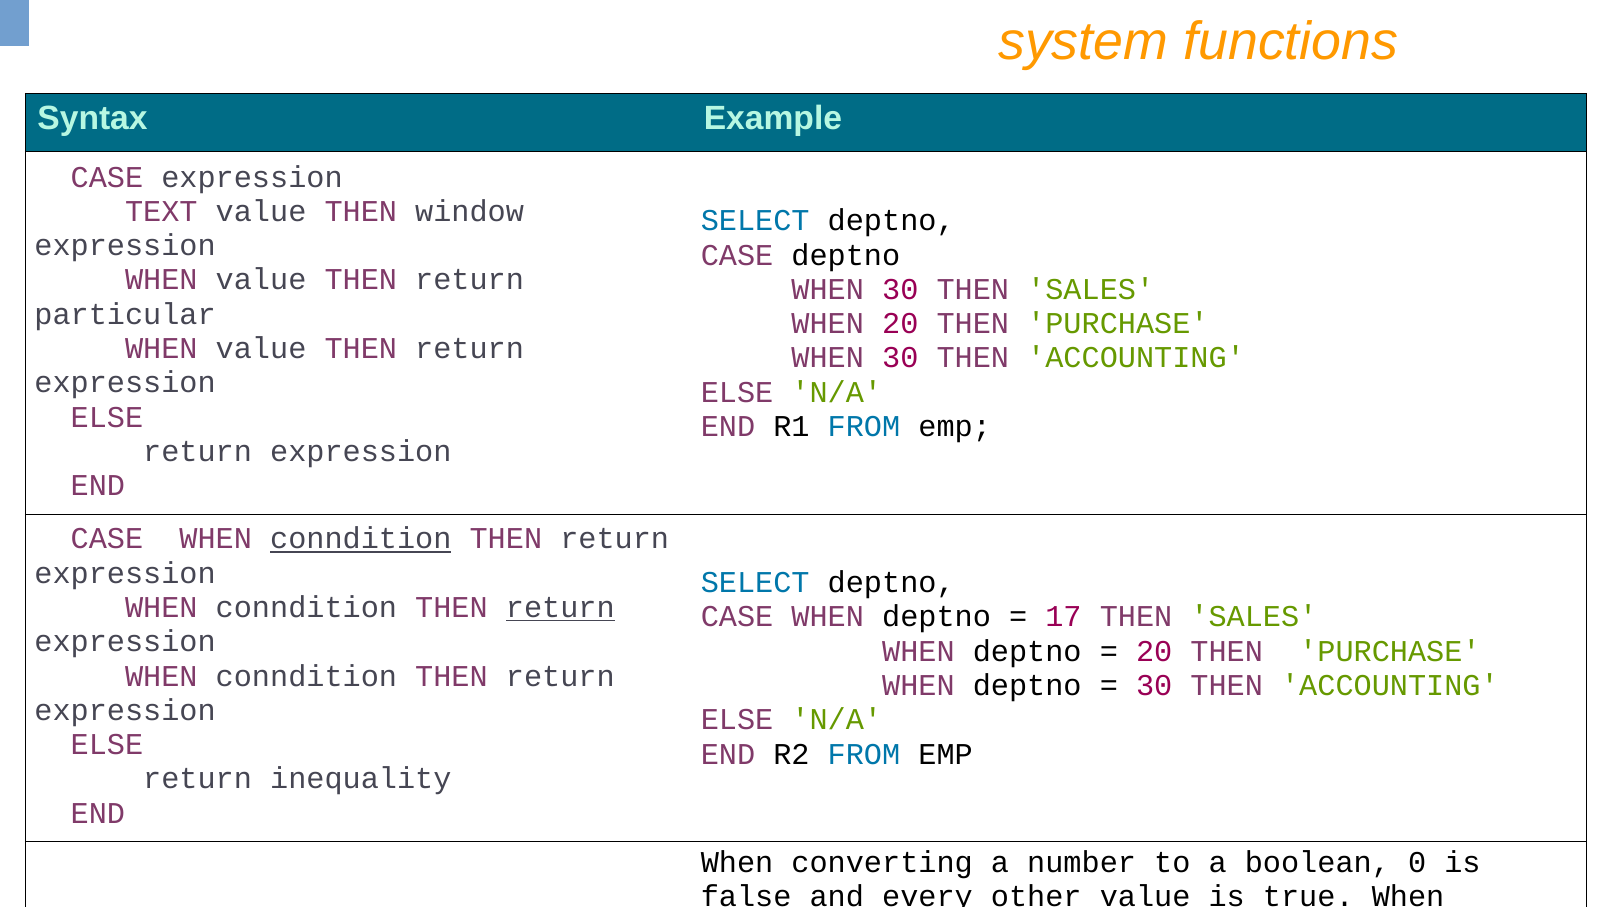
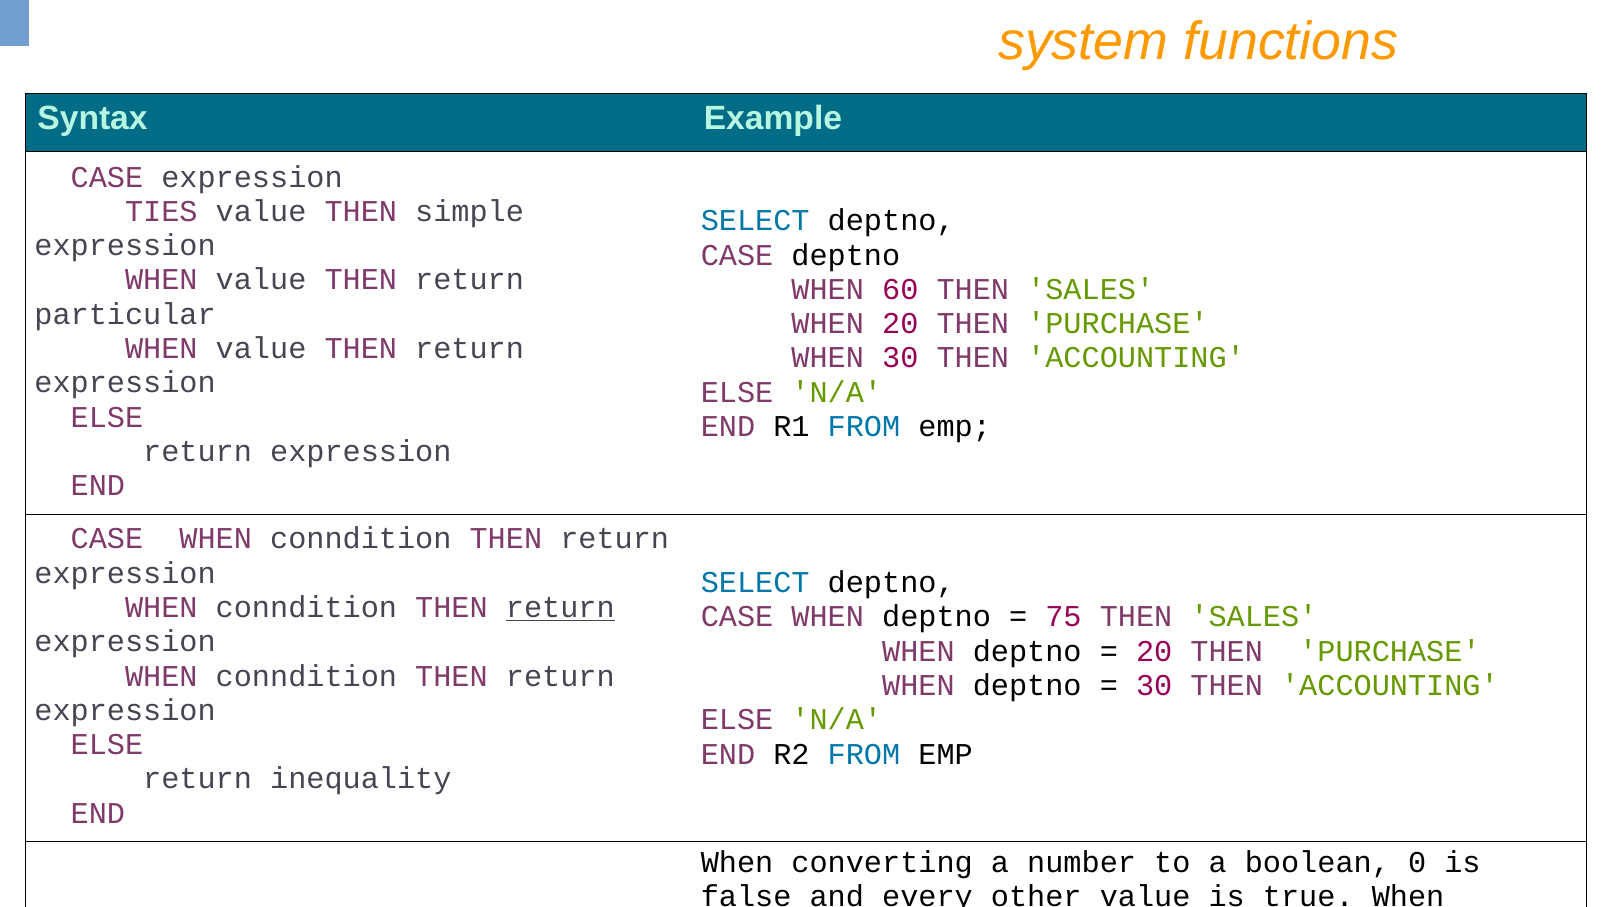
TEXT: TEXT -> TIES
window: window -> simple
30 at (900, 289): 30 -> 60
conndition at (361, 539) underline: present -> none
17: 17 -> 75
